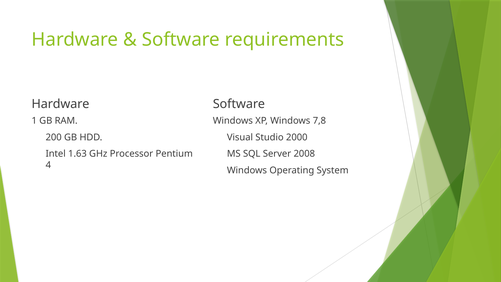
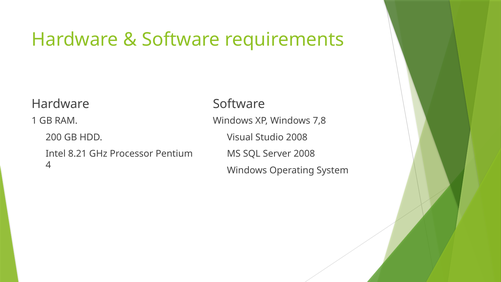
Studio 2000: 2000 -> 2008
1.63: 1.63 -> 8.21
